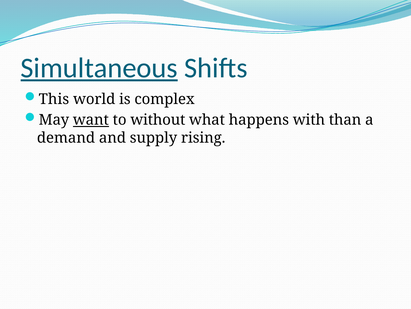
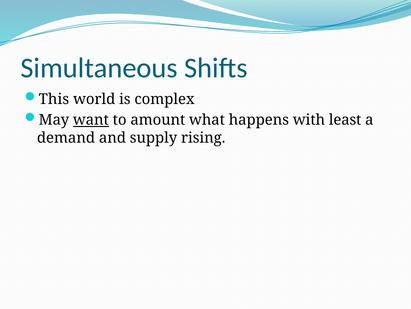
Simultaneous underline: present -> none
without: without -> amount
than: than -> least
